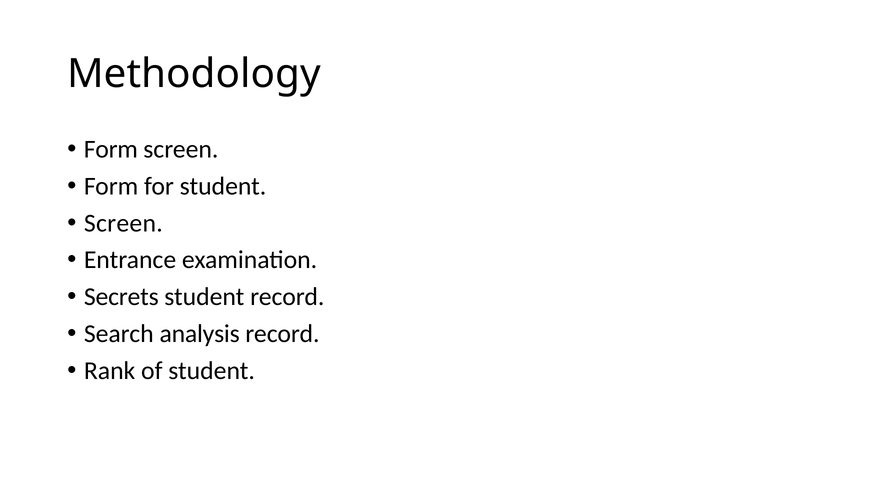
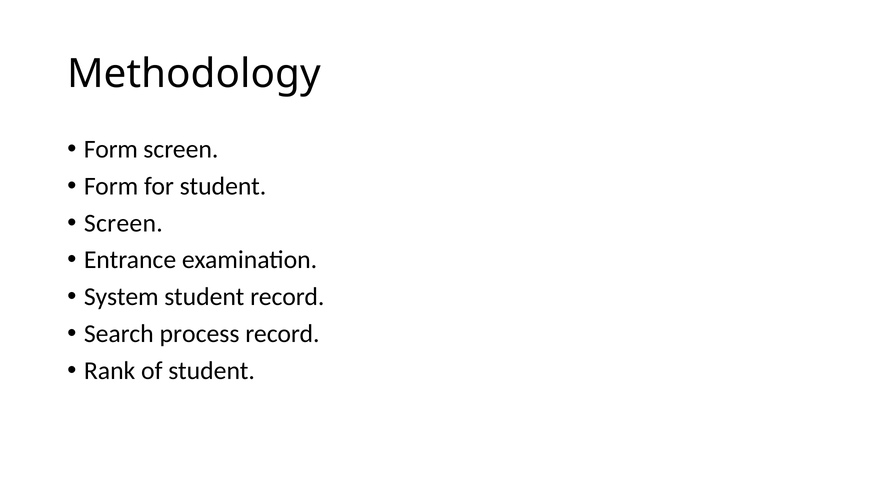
Secrets: Secrets -> System
analysis: analysis -> process
